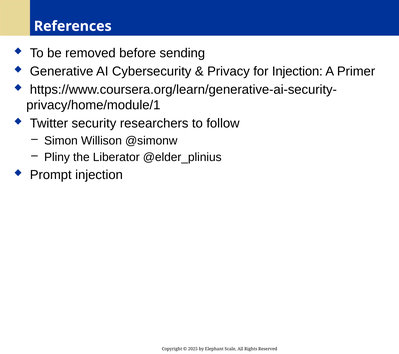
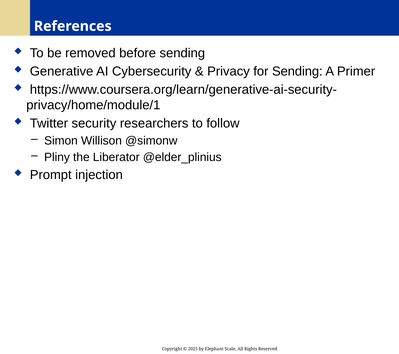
for Injection: Injection -> Sending
